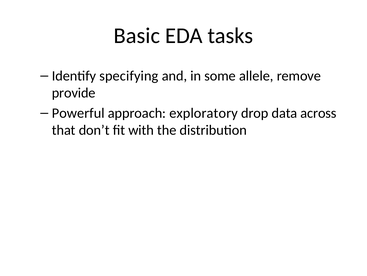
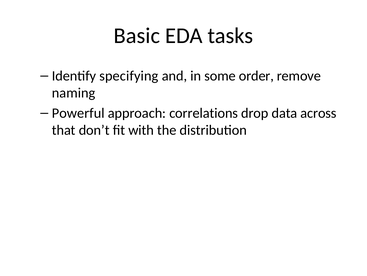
allele: allele -> order
provide: provide -> naming
exploratory: exploratory -> correlations
